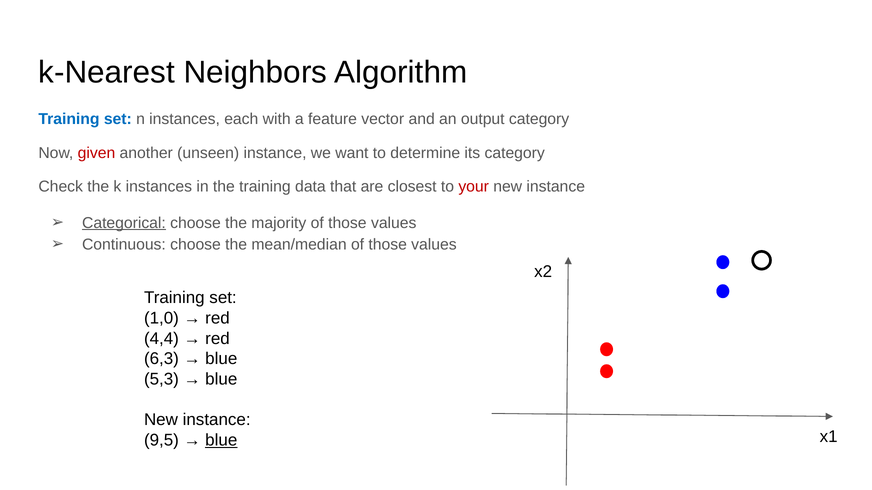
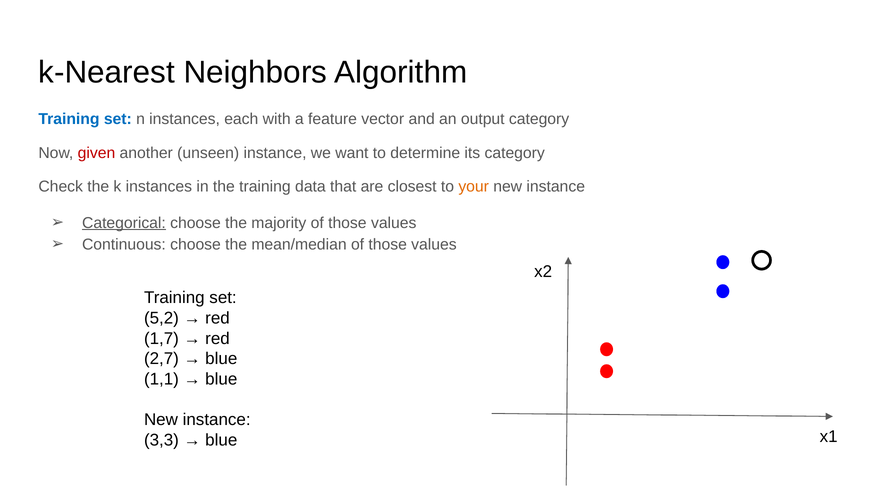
your colour: red -> orange
1,0: 1,0 -> 5,2
4,4: 4,4 -> 1,7
6,3: 6,3 -> 2,7
5,3: 5,3 -> 1,1
9,5: 9,5 -> 3,3
blue at (221, 441) underline: present -> none
